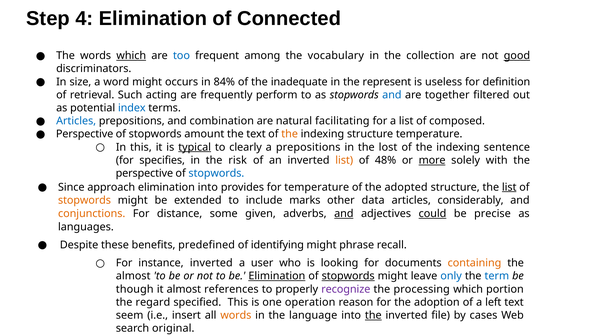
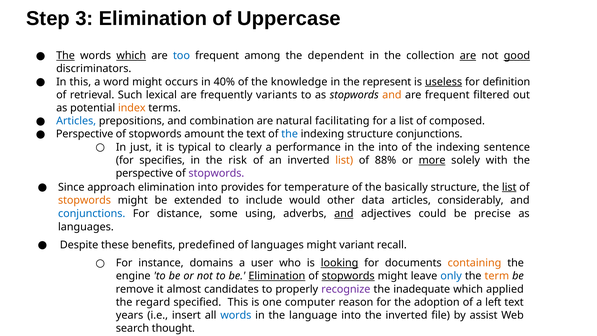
4: 4 -> 3
Connected: Connected -> Uppercase
The at (66, 56) underline: none -> present
vocabulary: vocabulary -> dependent
are at (468, 56) underline: none -> present
In size: size -> this
84%: 84% -> 40%
inadequate: inadequate -> knowledge
useless underline: none -> present
acting: acting -> lexical
perform: perform -> variants
and at (392, 95) colour: blue -> orange
are together: together -> frequent
index colour: blue -> orange
the at (290, 134) colour: orange -> blue
structure temperature: temperature -> conjunctions
In this: this -> just
typical underline: present -> none
a prepositions: prepositions -> performance
the lost: lost -> into
48%: 48% -> 88%
stopwords at (216, 173) colour: blue -> purple
adopted: adopted -> basically
marks: marks -> would
conjunctions at (92, 213) colour: orange -> blue
given: given -> using
could underline: present -> none
of identifying: identifying -> languages
phrase: phrase -> variant
instance inverted: inverted -> domains
looking underline: none -> present
almost at (133, 276): almost -> engine
term colour: blue -> orange
though: though -> remove
references: references -> candidates
processing: processing -> inadequate
portion: portion -> applied
operation: operation -> computer
seem: seem -> years
words at (236, 315) colour: orange -> blue
the at (373, 315) underline: present -> none
cases: cases -> assist
original: original -> thought
